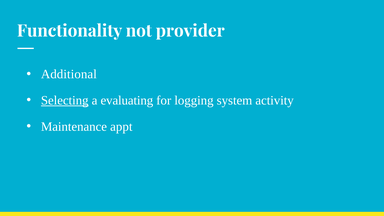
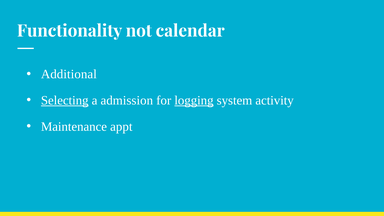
provider: provider -> calendar
evaluating: evaluating -> admission
logging underline: none -> present
